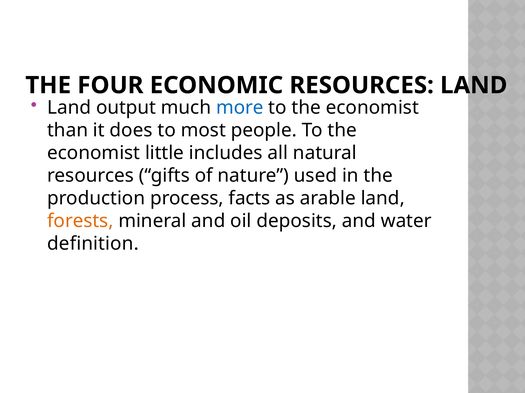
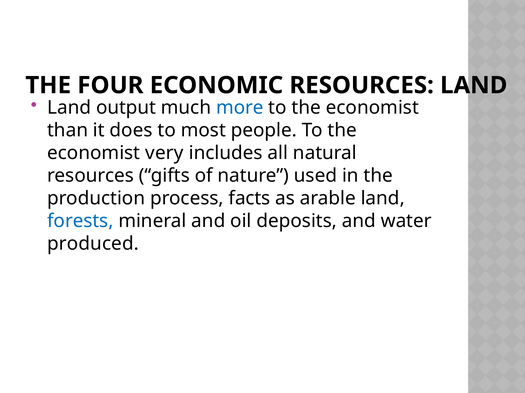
little: little -> very
forests colour: orange -> blue
definition: definition -> produced
